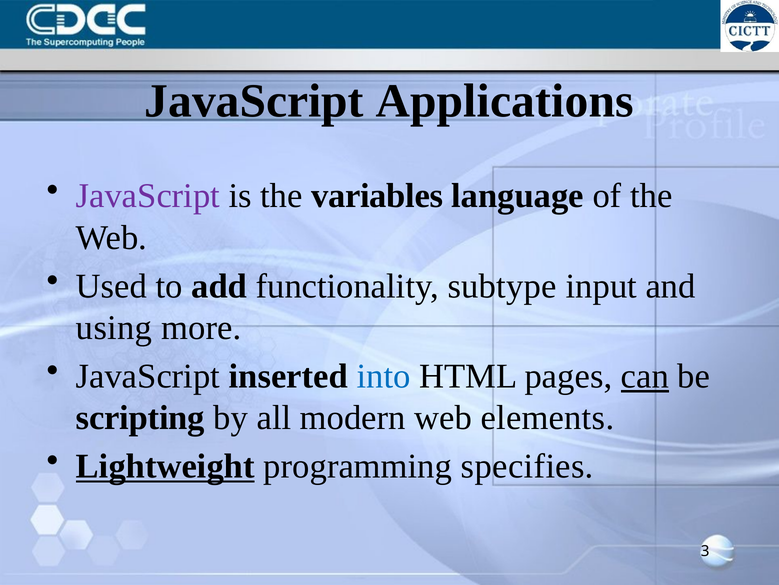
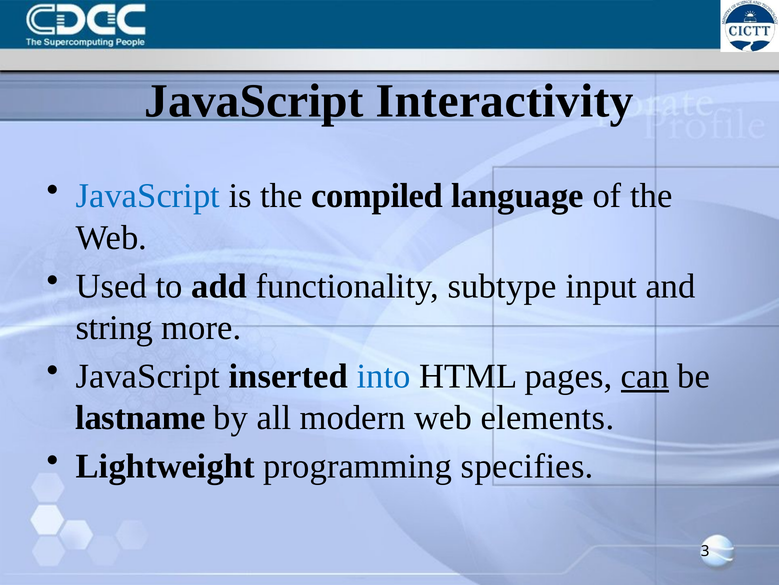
Applications: Applications -> Interactivity
JavaScript at (148, 196) colour: purple -> blue
variables: variables -> compiled
using: using -> string
scripting: scripting -> lastname
Lightweight underline: present -> none
